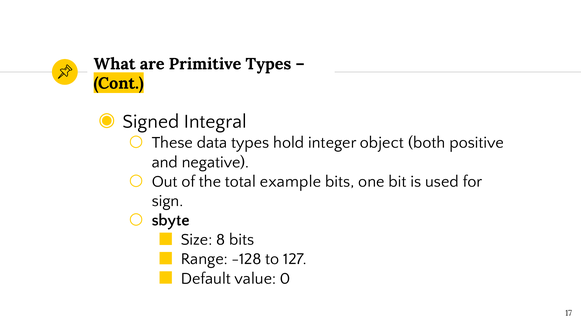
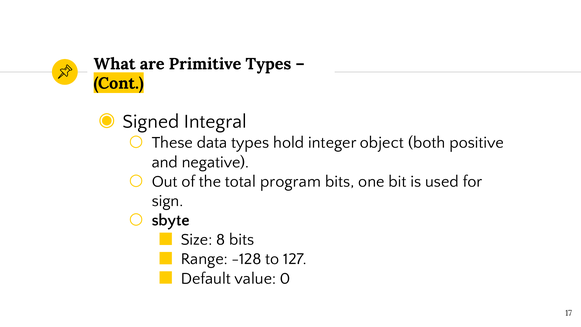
example: example -> program
